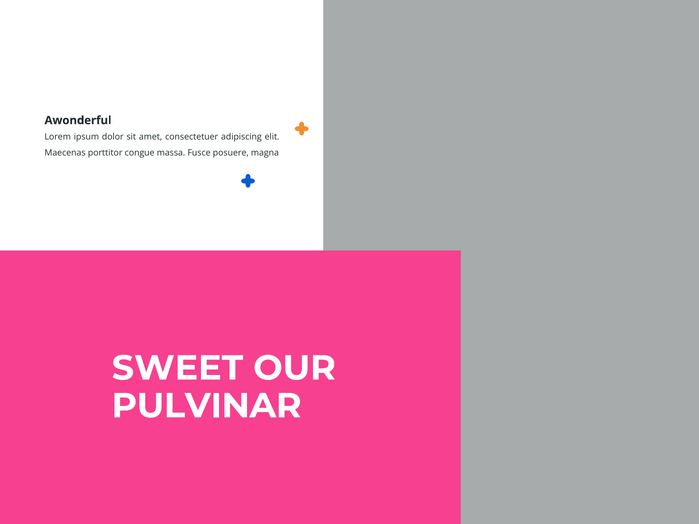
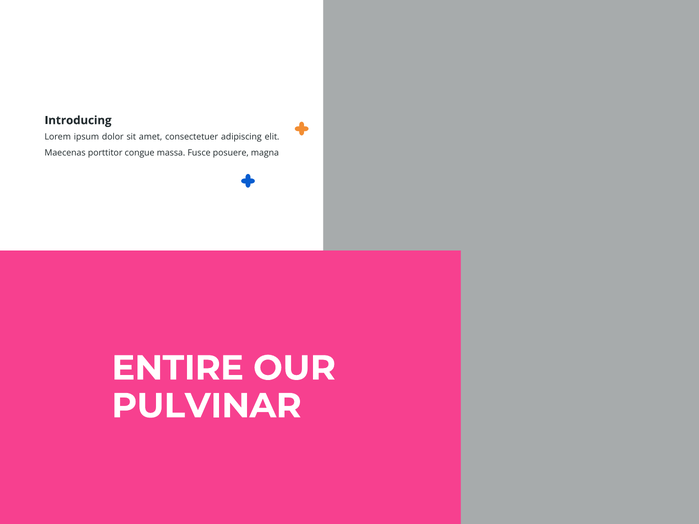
Awonderful: Awonderful -> Introducing
SWEET: SWEET -> ENTIRE
